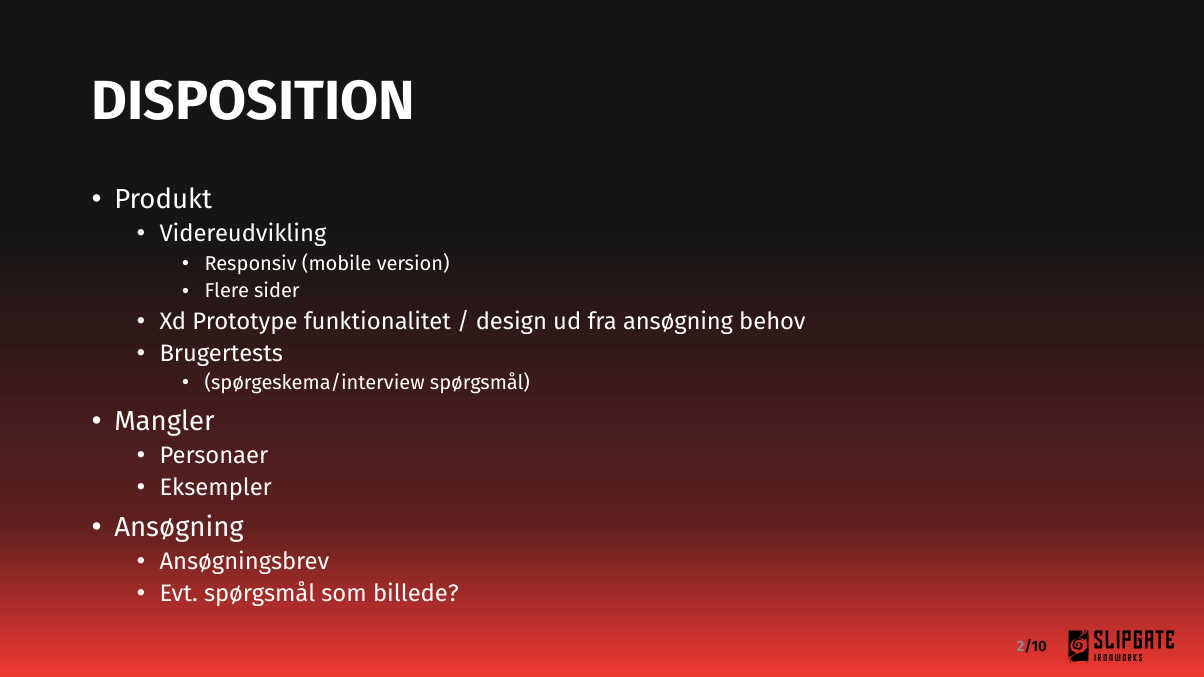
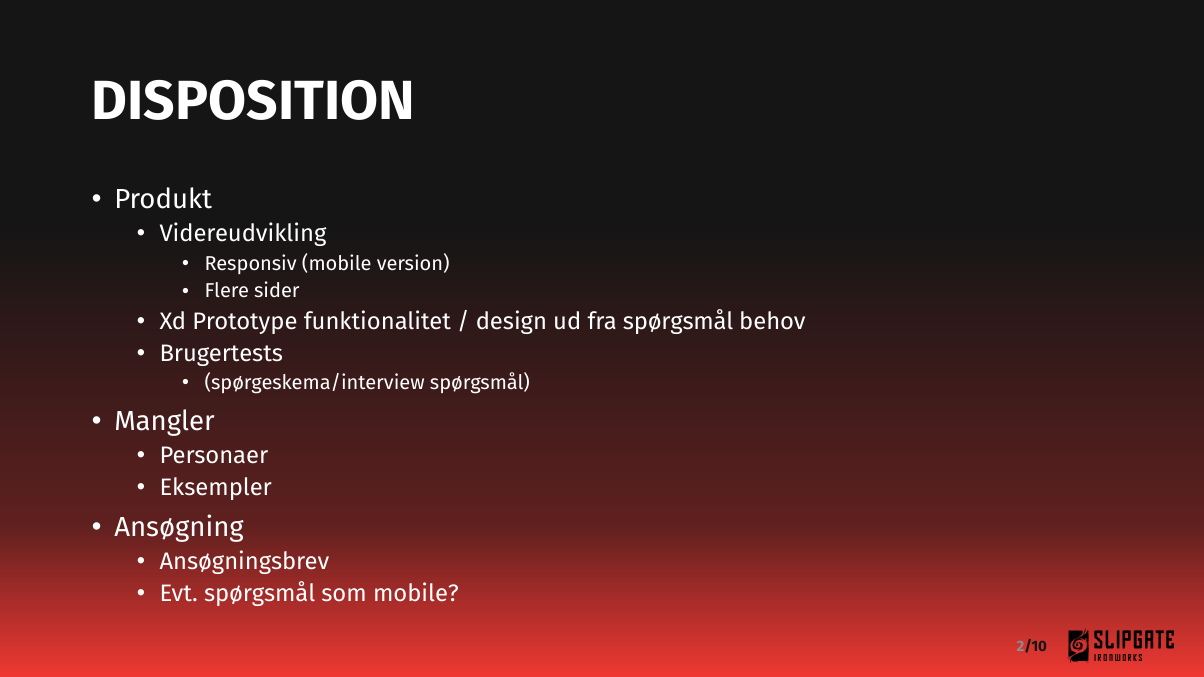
fra ansøgning: ansøgning -> spørgsmål
som billede: billede -> mobile
